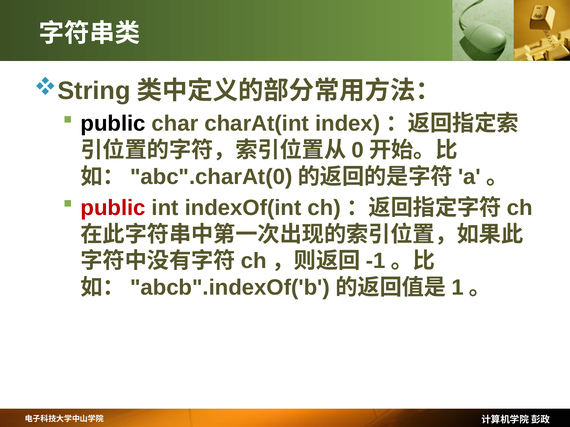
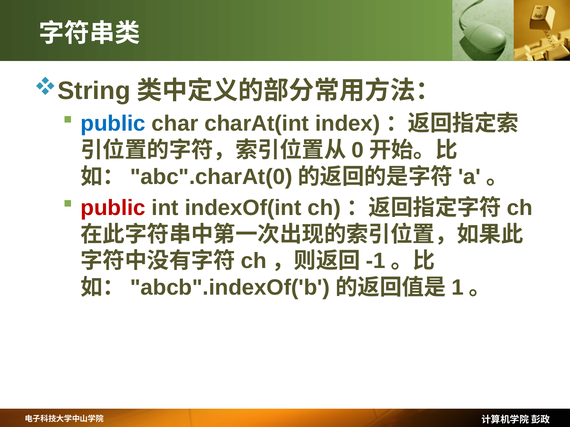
public at (113, 124) colour: black -> blue
